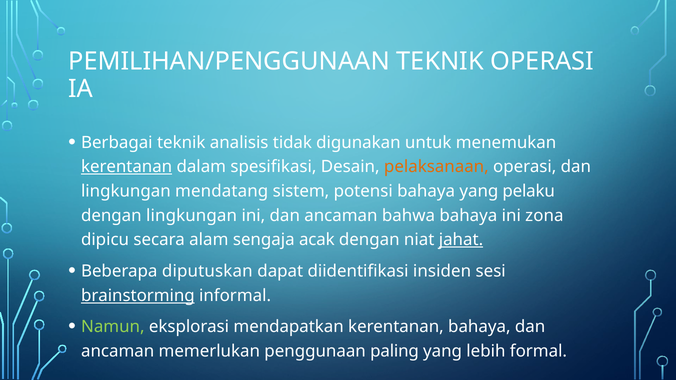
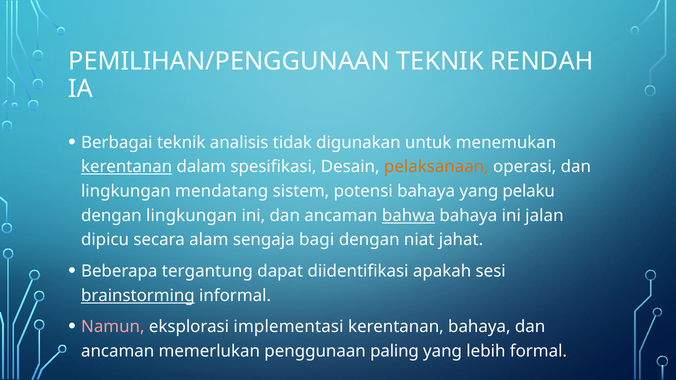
TEKNIK OPERASI: OPERASI -> RENDAH
bahwa underline: none -> present
zona: zona -> jalan
acak: acak -> bagi
jahat underline: present -> none
diputuskan: diputuskan -> tergantung
insiden: insiden -> apakah
Namun colour: light green -> pink
mendapatkan: mendapatkan -> implementasi
